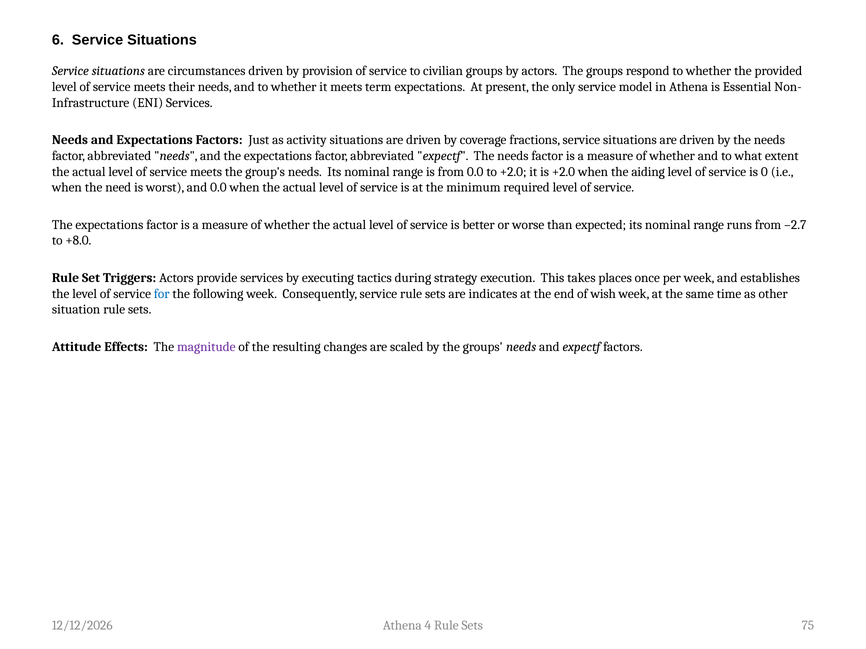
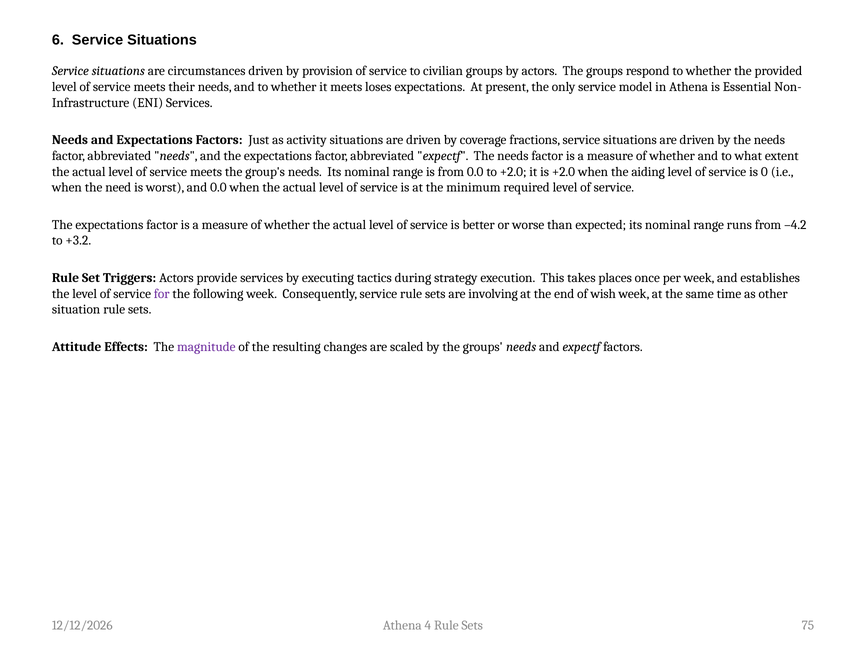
term: term -> loses
–2.7: –2.7 -> –4.2
+8.0: +8.0 -> +3.2
for colour: blue -> purple
indicates: indicates -> involving
